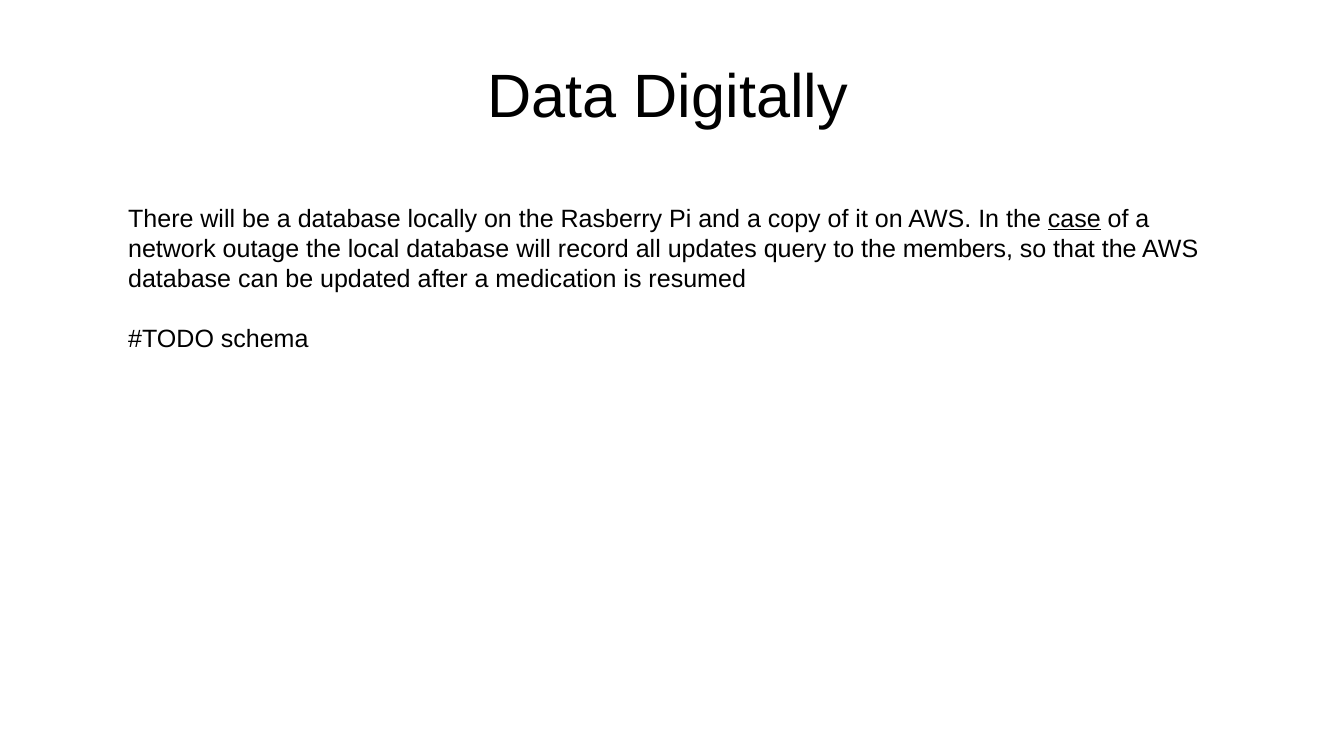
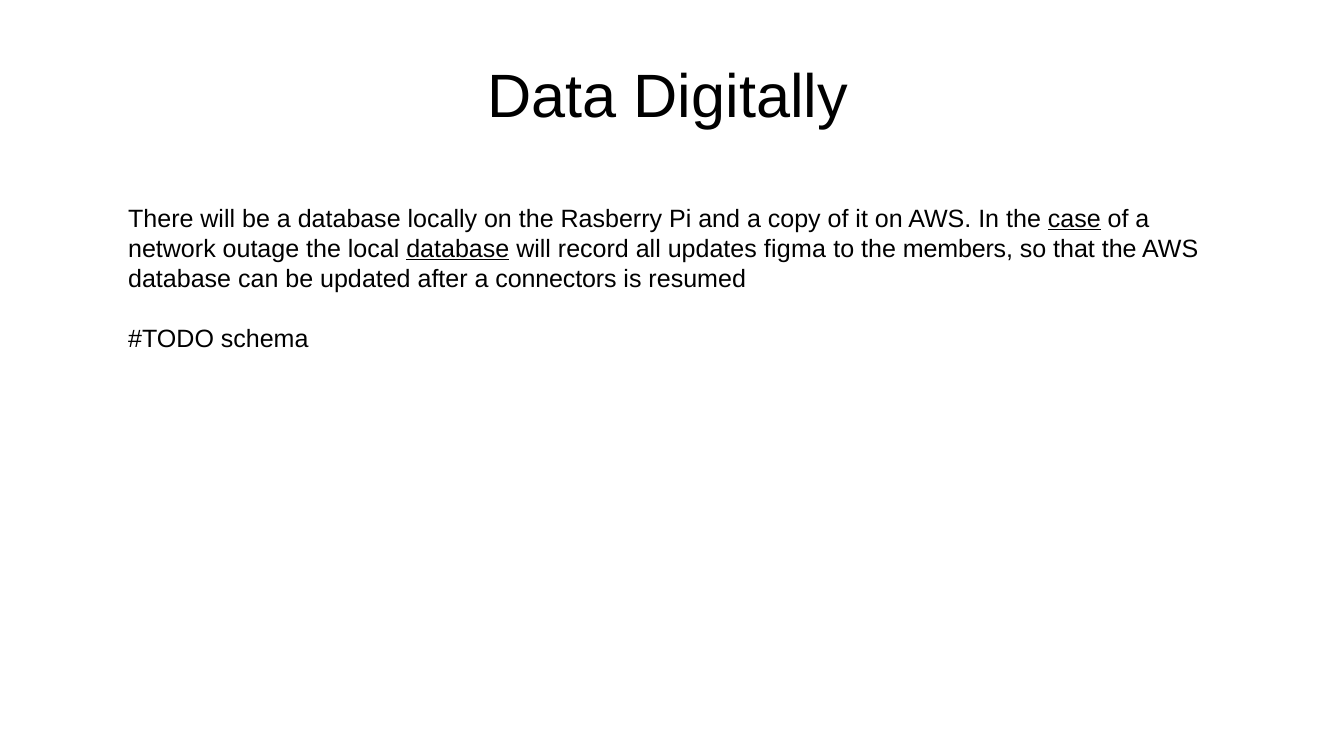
database at (458, 249) underline: none -> present
query: query -> figma
medication: medication -> connectors
